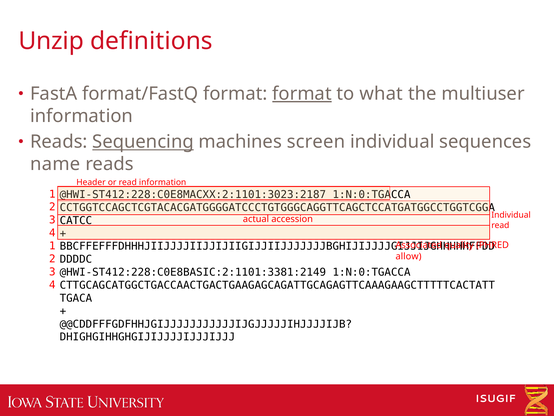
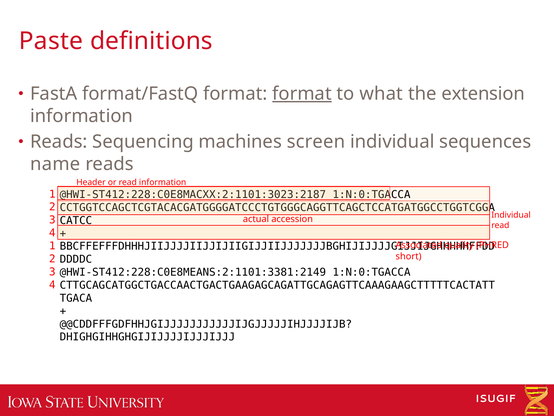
Unzip: Unzip -> Paste
multiuser: multiuser -> extension
Sequencing underline: present -> none
allow: allow -> short
@HWI-ST412:228:C0E8BASIC:2:1101:3381:2149: @HWI-ST412:228:C0E8BASIC:2:1101:3381:2149 -> @HWI-ST412:228:C0E8MEANS:2:1101:3381:2149
